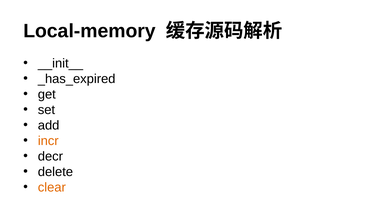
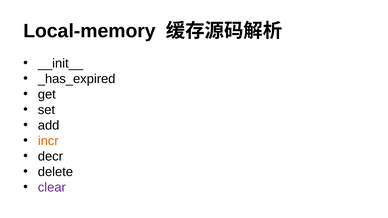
clear colour: orange -> purple
